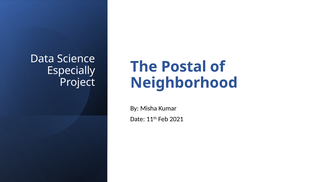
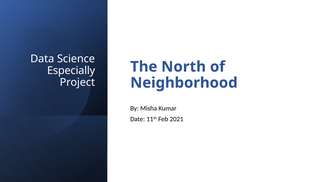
Postal: Postal -> North
